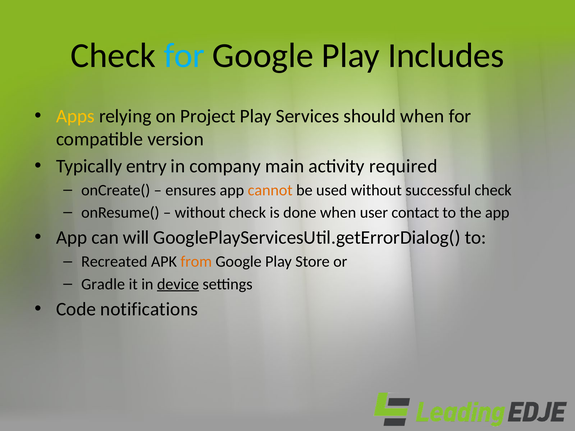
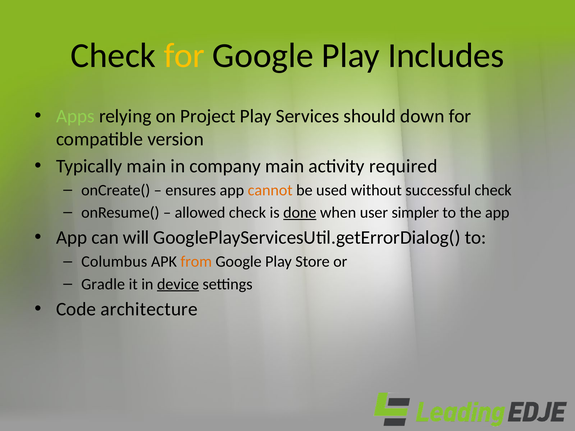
for at (184, 56) colour: light blue -> yellow
Apps colour: yellow -> light green
should when: when -> down
Typically entry: entry -> main
without at (200, 213): without -> allowed
done underline: none -> present
contact: contact -> simpler
Recreated: Recreated -> Columbus
notifications: notifications -> architecture
